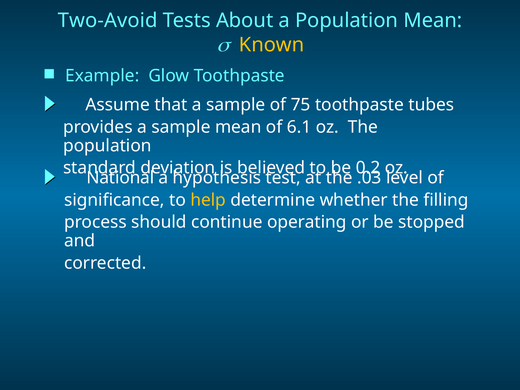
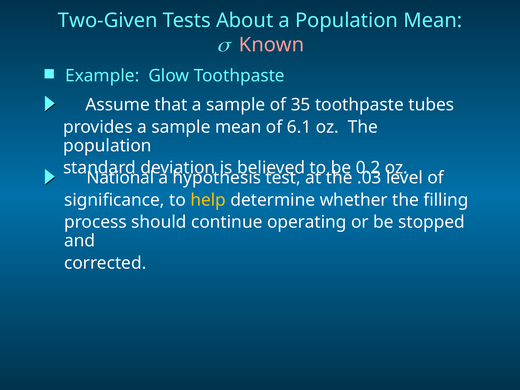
Two-Avoid: Two-Avoid -> Two-Given
Known colour: yellow -> pink
75: 75 -> 35
